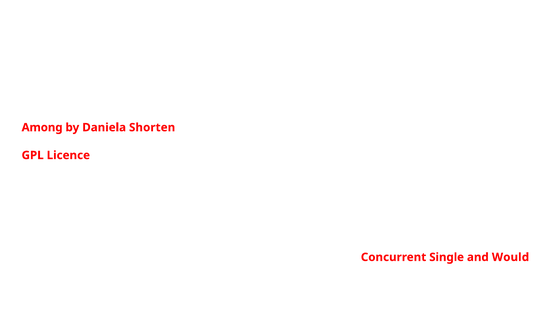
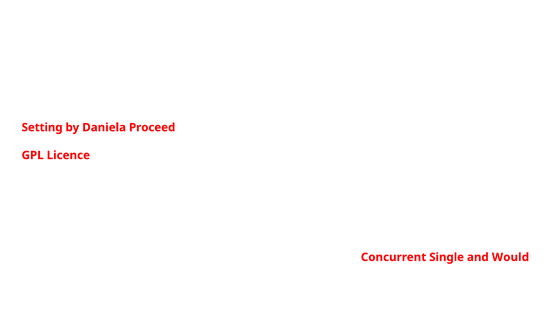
Among: Among -> Setting
Shorten: Shorten -> Proceed
